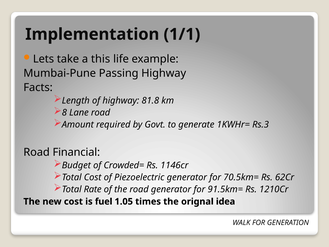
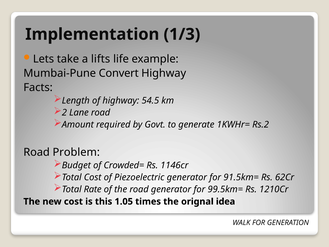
1/1: 1/1 -> 1/3
this: this -> lifts
Passing: Passing -> Convert
81.8: 81.8 -> 54.5
8: 8 -> 2
Rs.3: Rs.3 -> Rs.2
Financial: Financial -> Problem
70.5km=: 70.5km= -> 91.5km=
91.5km=: 91.5km= -> 99.5km=
fuel: fuel -> this
